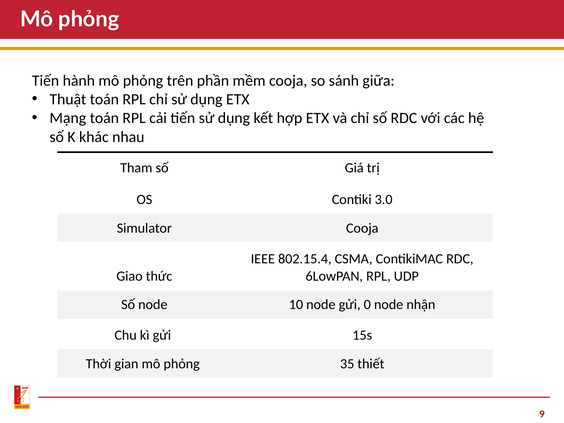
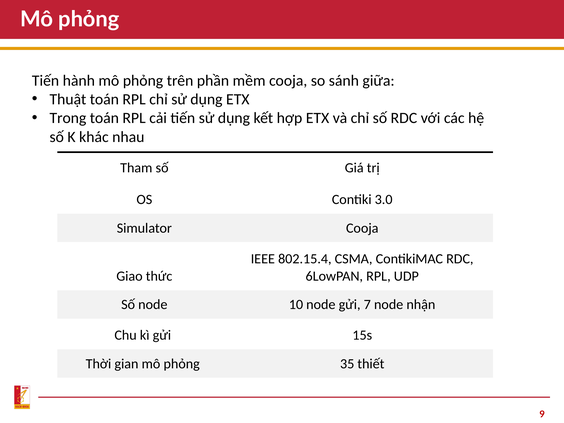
Mạng: Mạng -> Trong
0: 0 -> 7
